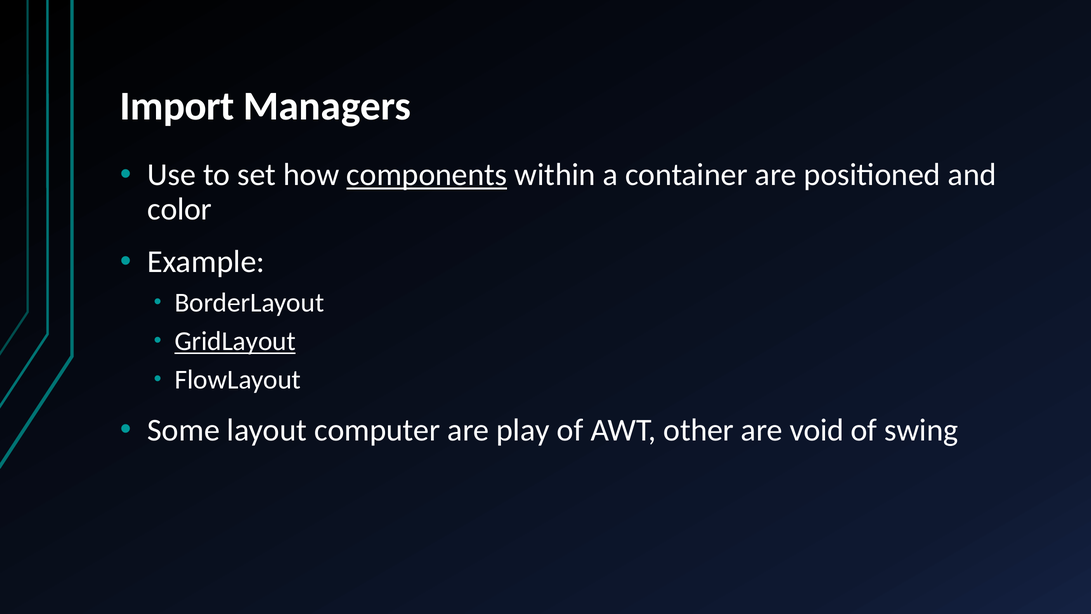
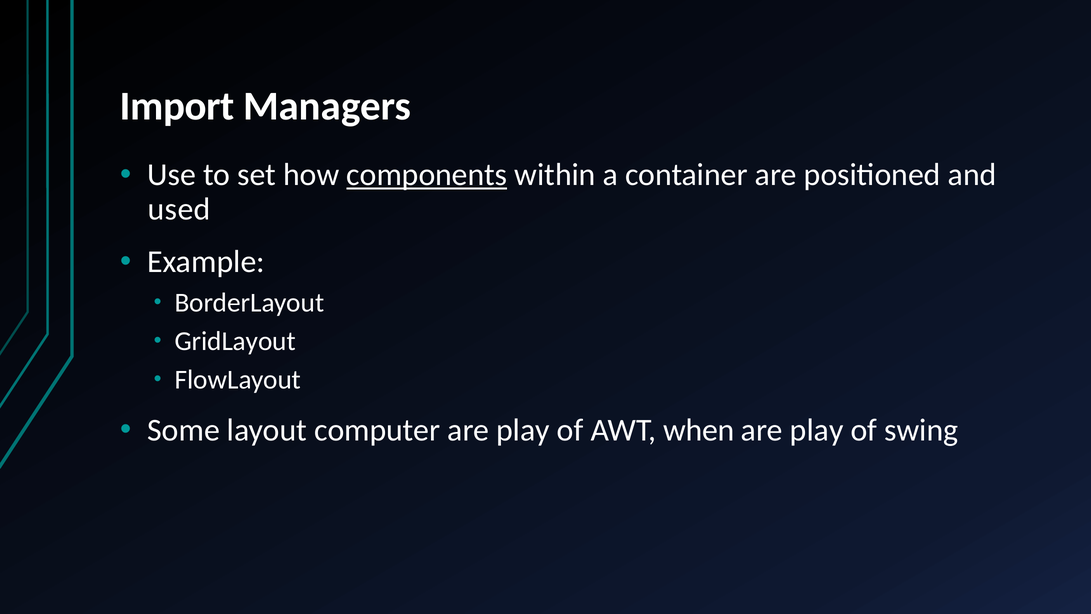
color: color -> used
GridLayout underline: present -> none
other: other -> when
void at (817, 430): void -> play
